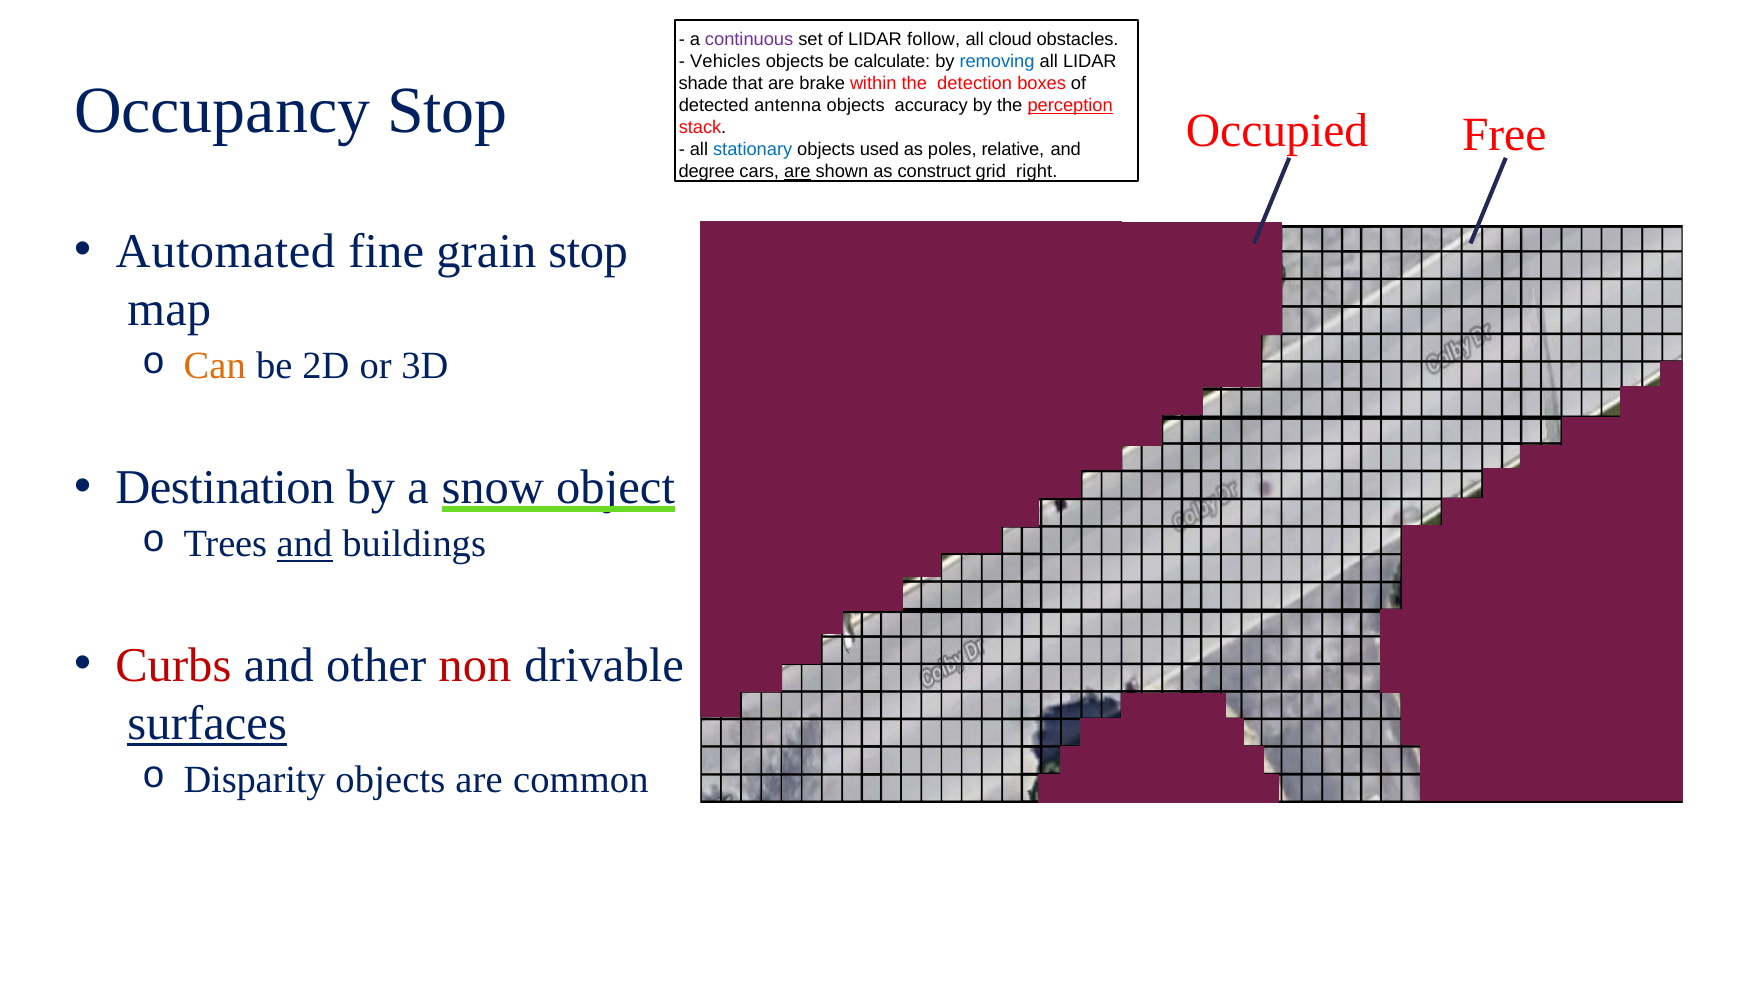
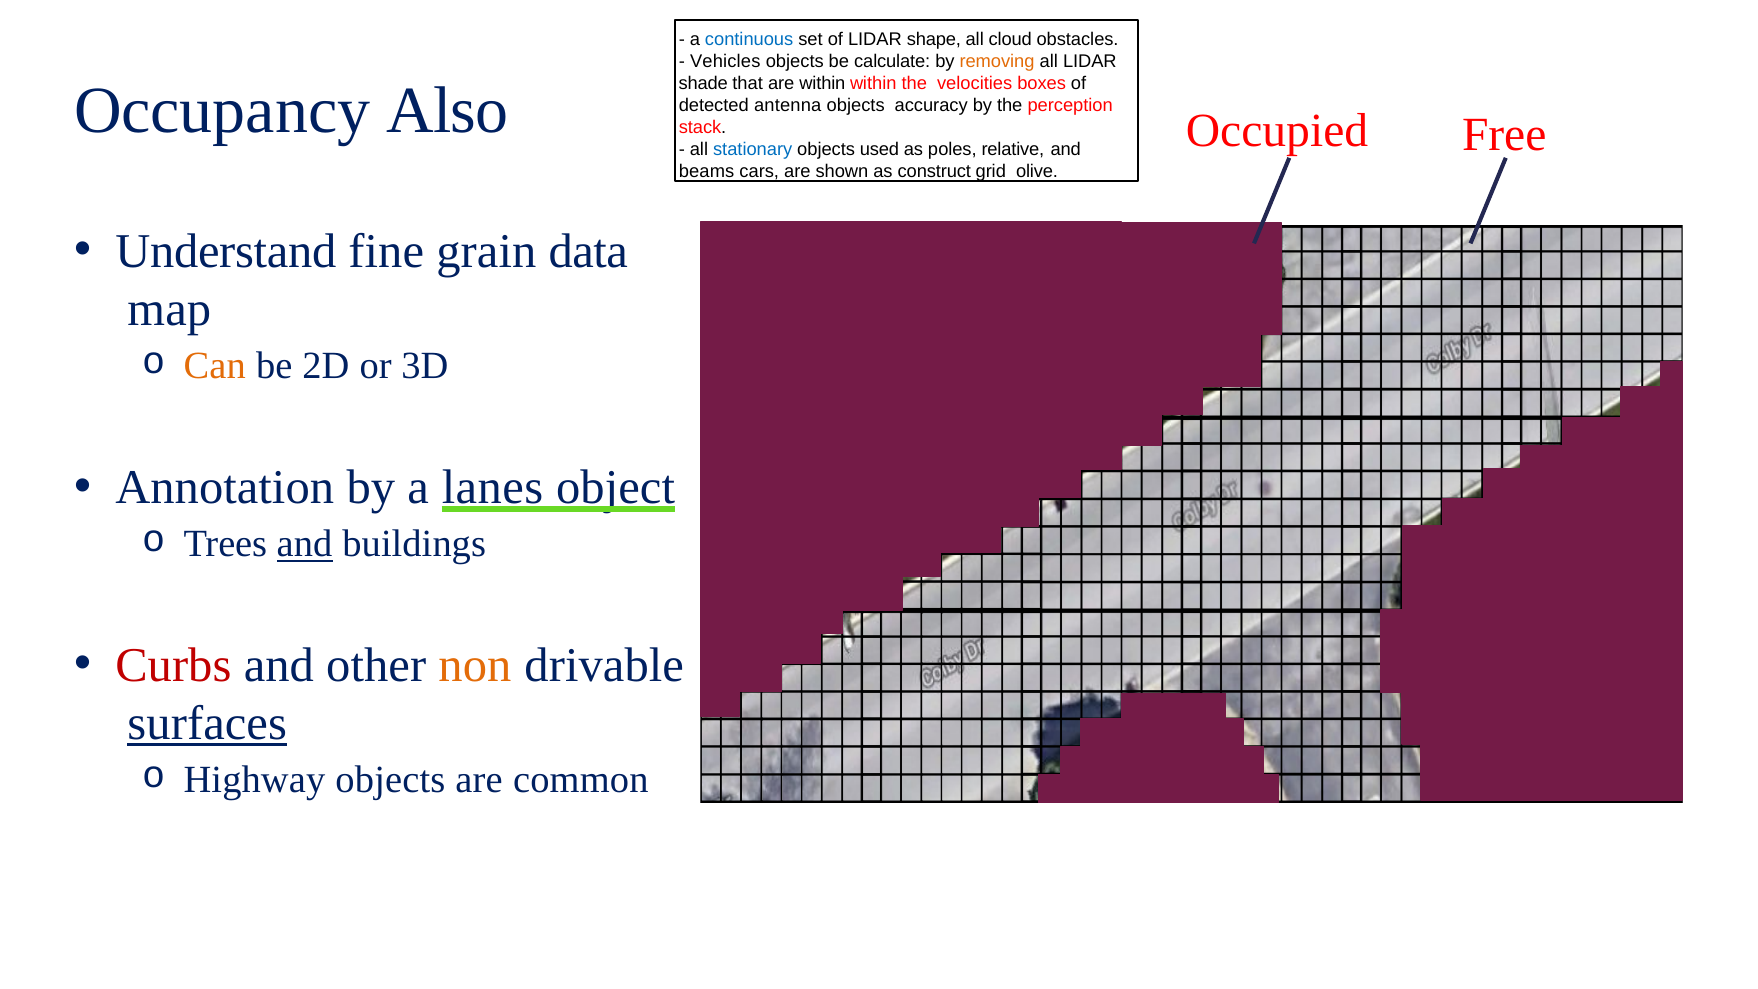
continuous colour: purple -> blue
follow: follow -> shape
removing colour: blue -> orange
are brake: brake -> within
detection: detection -> velocities
Occupancy Stop: Stop -> Also
perception underline: present -> none
degree: degree -> beams
are at (797, 171) underline: present -> none
right: right -> olive
Automated: Automated -> Understand
grain stop: stop -> data
Destination: Destination -> Annotation
snow: snow -> lanes
non colour: red -> orange
Disparity: Disparity -> Highway
